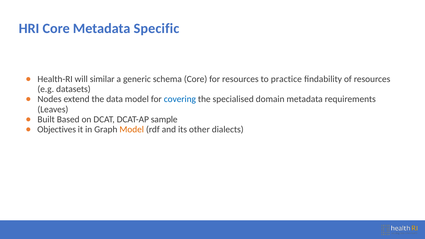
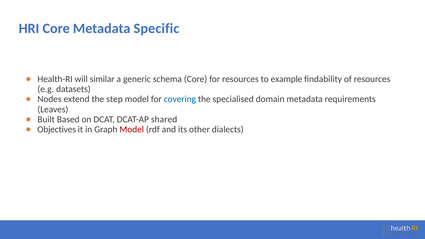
practice: practice -> example
data: data -> step
sample: sample -> shared
Model at (132, 129) colour: orange -> red
